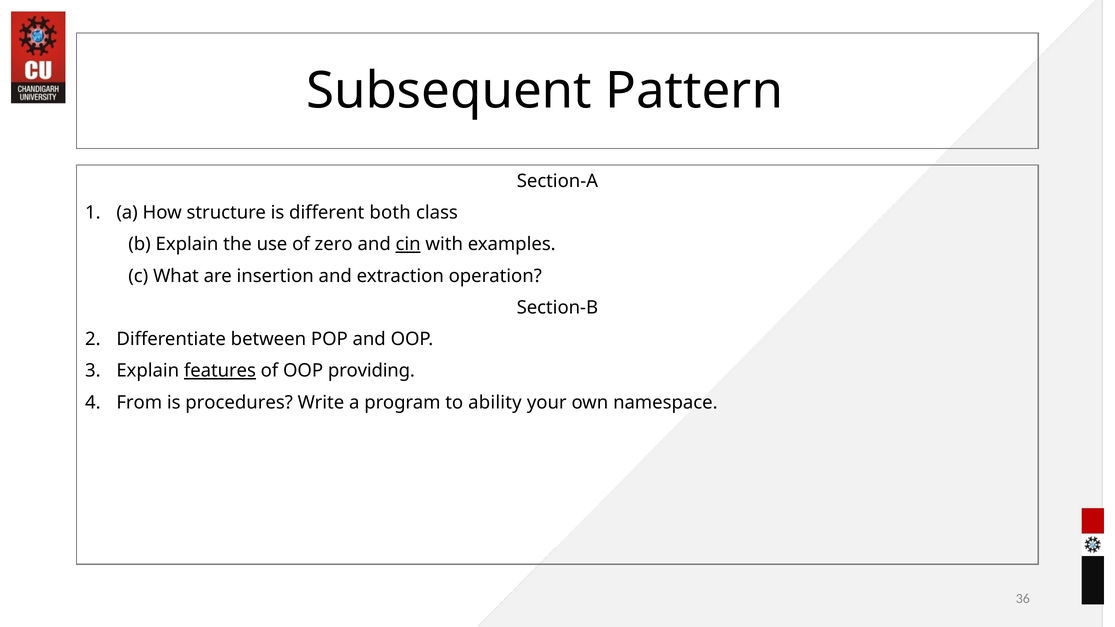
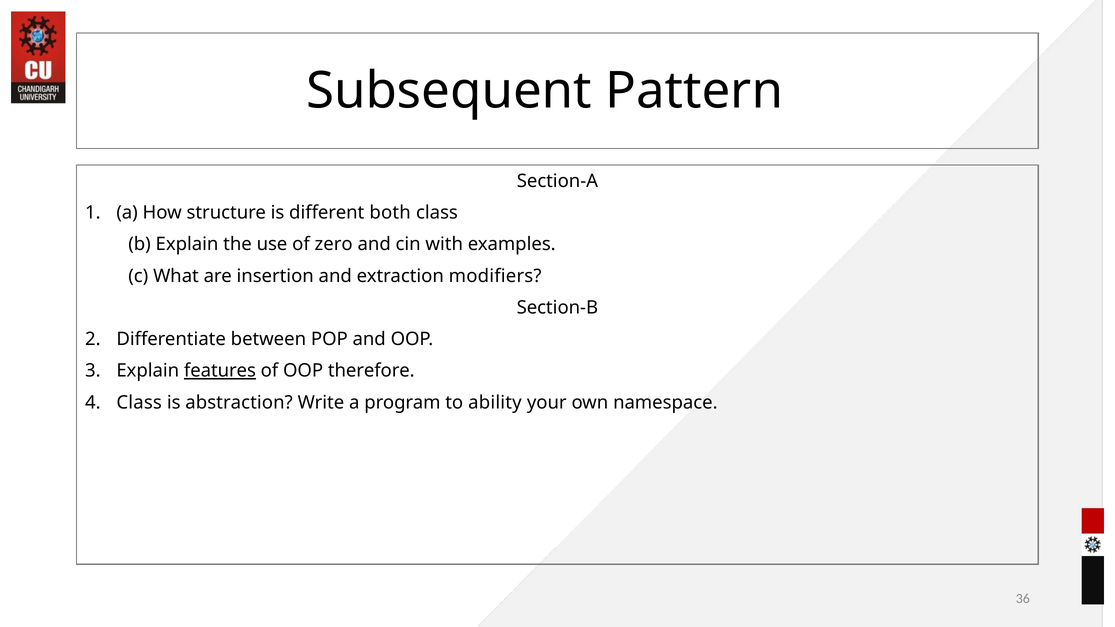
cin underline: present -> none
operation: operation -> modifiers
providing: providing -> therefore
From at (139, 403): From -> Class
procedures: procedures -> abstraction
